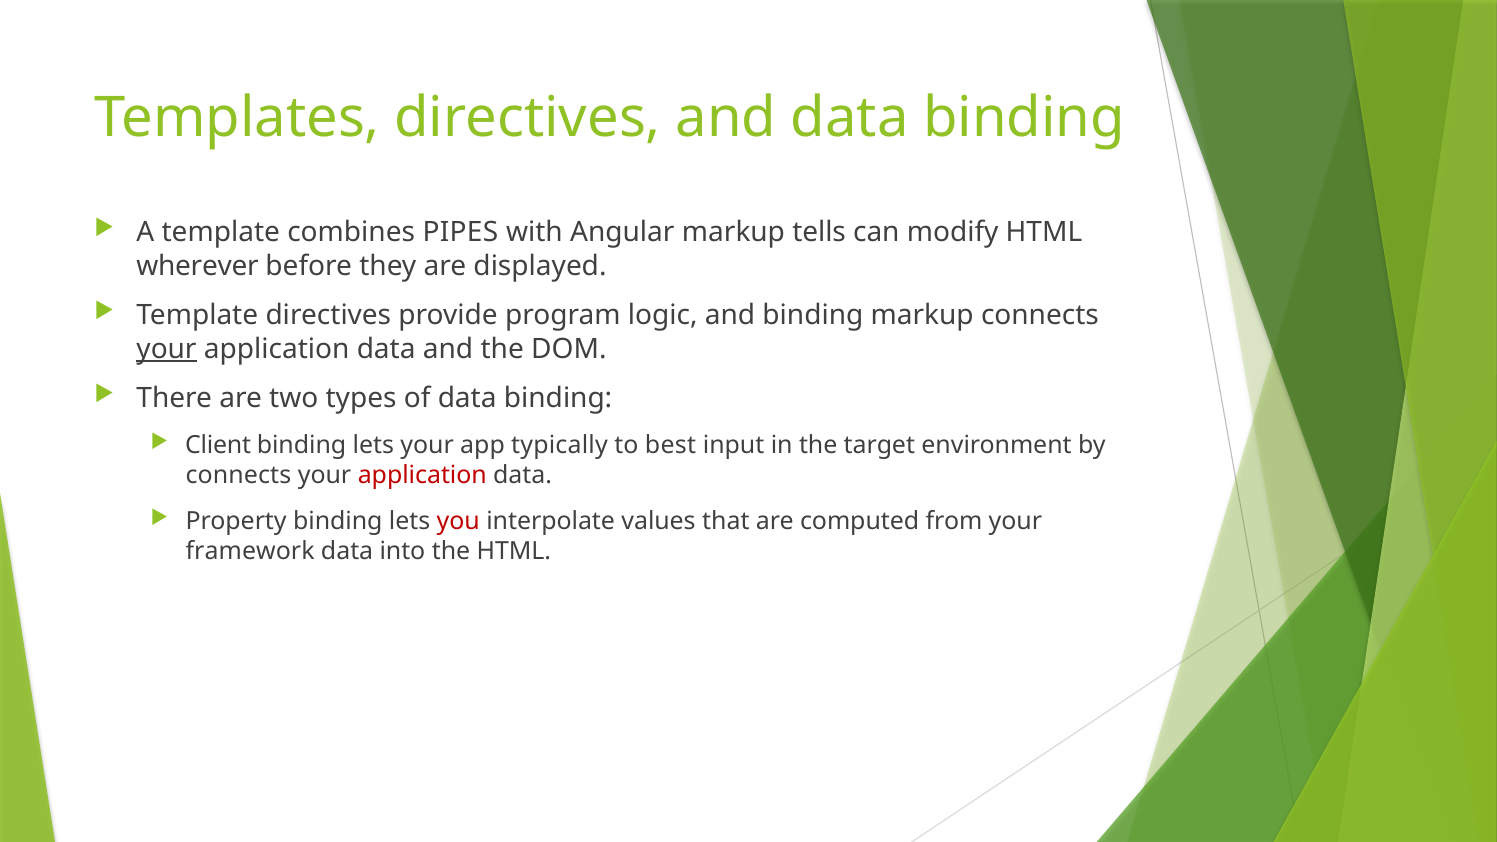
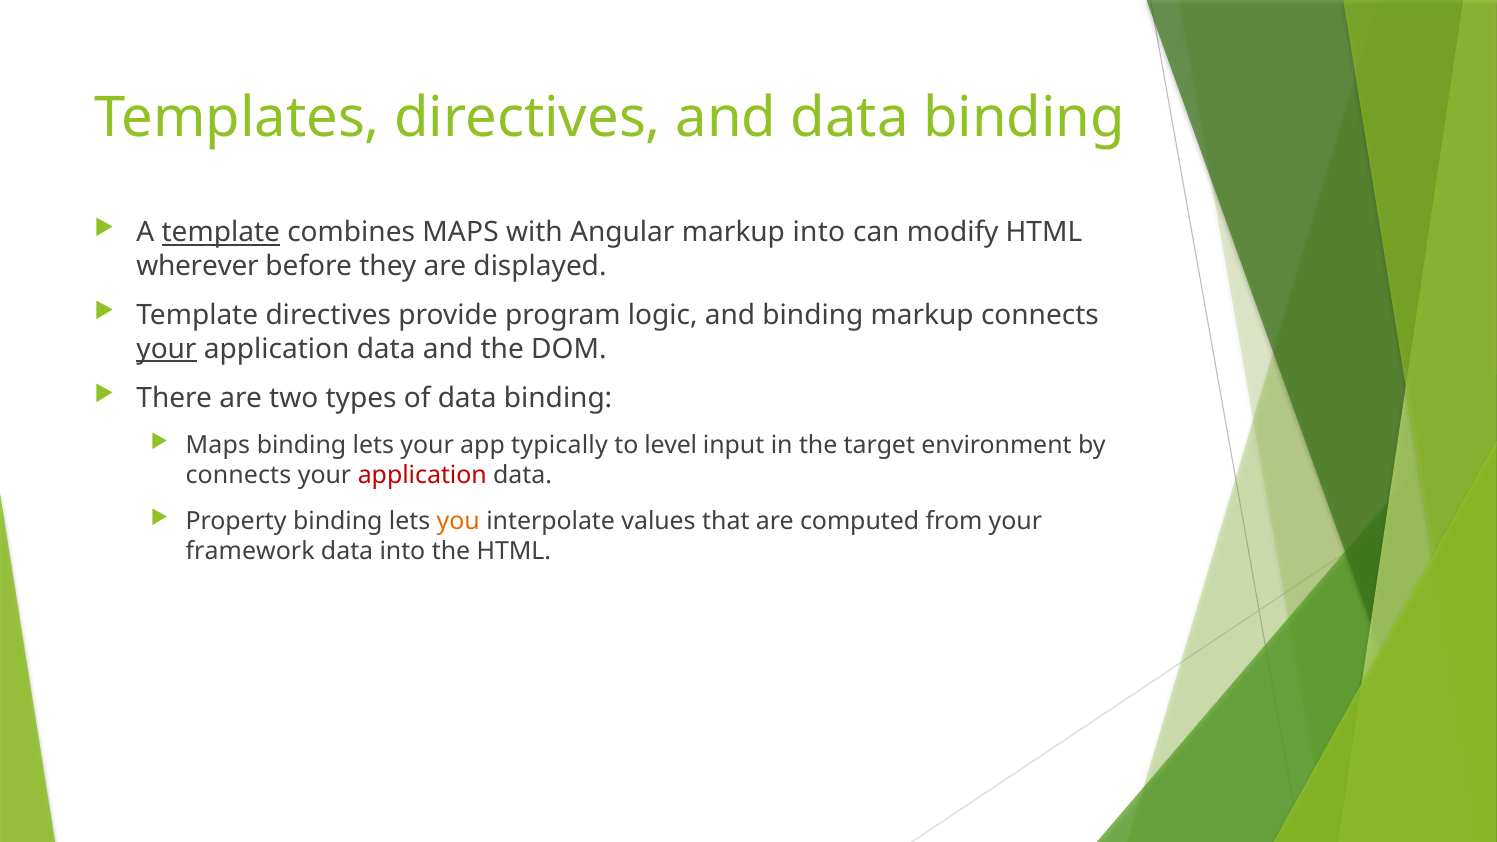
template at (221, 233) underline: none -> present
combines PIPES: PIPES -> MAPS
markup tells: tells -> into
Client at (218, 446): Client -> Maps
best: best -> level
you colour: red -> orange
